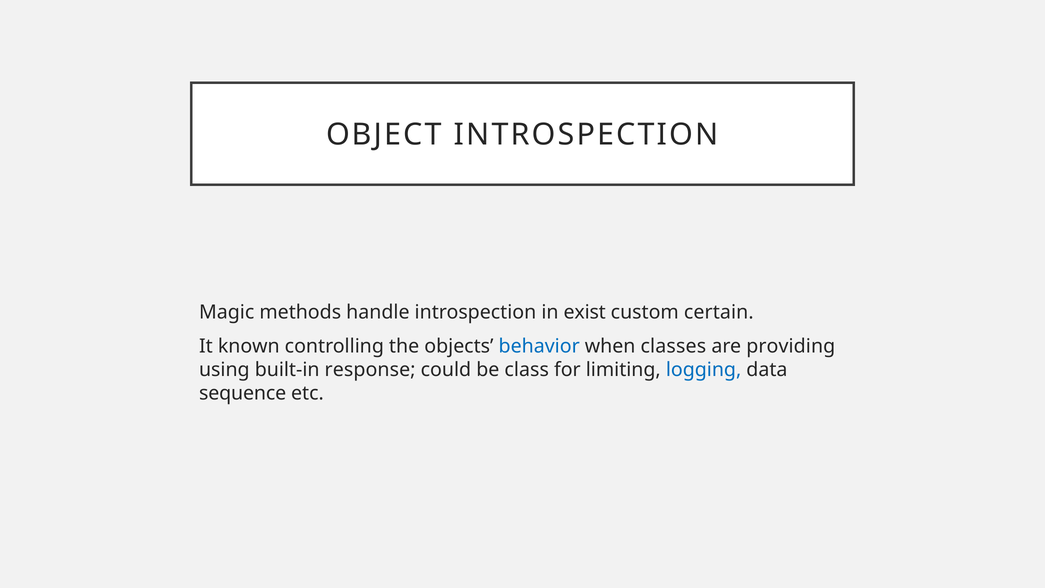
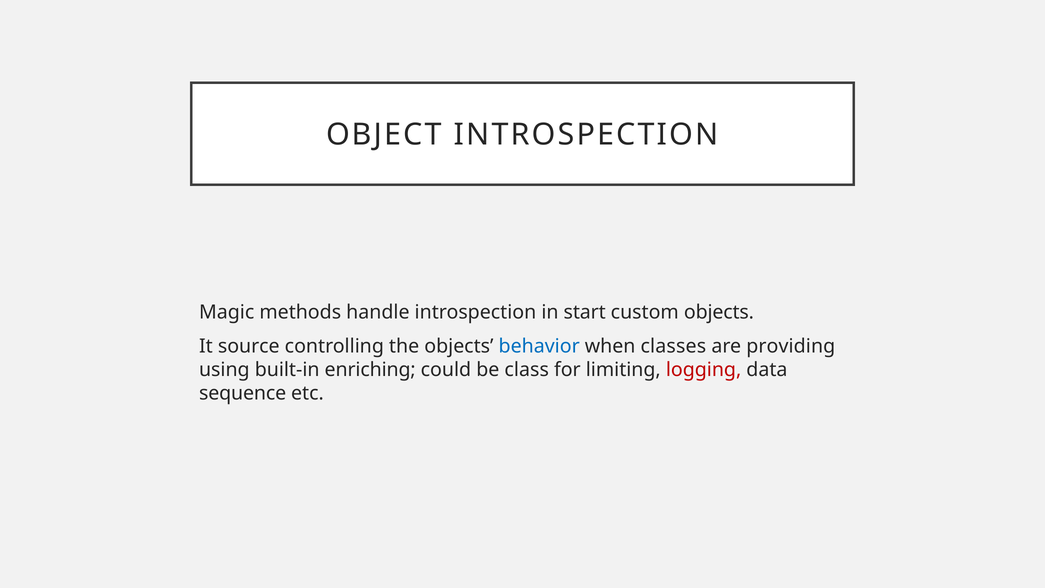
exist: exist -> start
custom certain: certain -> objects
known: known -> source
response: response -> enriching
logging colour: blue -> red
